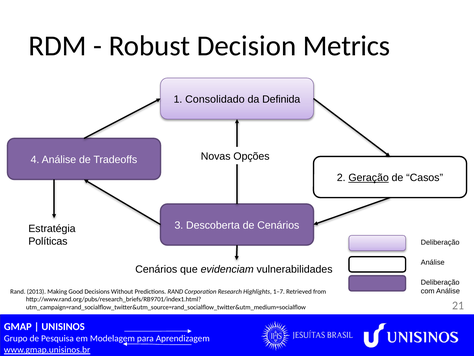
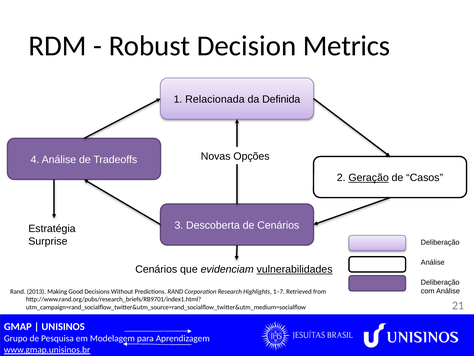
Consolidado: Consolidado -> Relacionada
Políticas: Políticas -> Surprise
vulnerabilidades underline: none -> present
